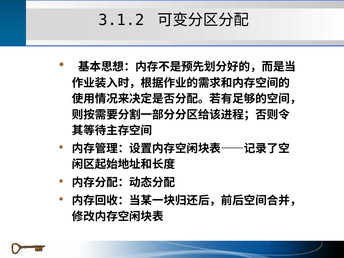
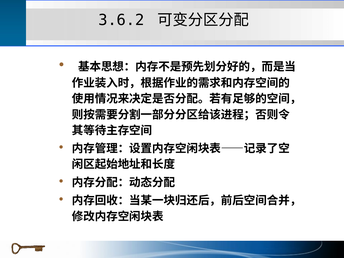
3.1.2: 3.1.2 -> 3.6.2
